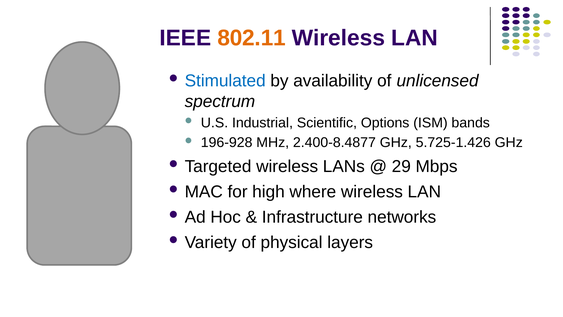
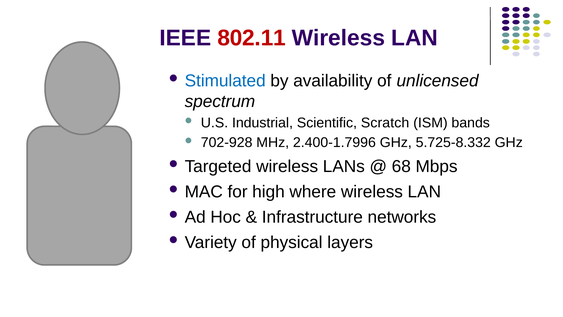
802.11 colour: orange -> red
Options: Options -> Scratch
196-928: 196-928 -> 702-928
2.400-8.4877: 2.400-8.4877 -> 2.400-1.7996
5.725-1.426: 5.725-1.426 -> 5.725-8.332
29: 29 -> 68
